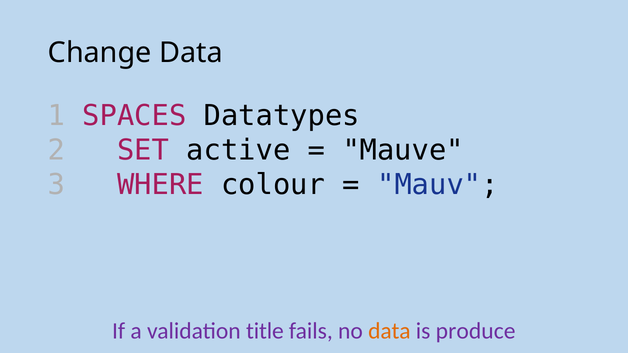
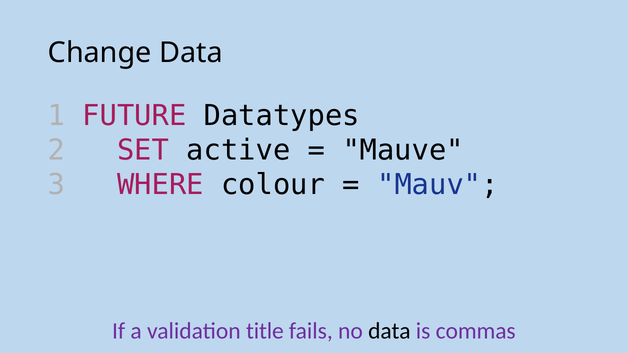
SPACES: SPACES -> FUTURE
data at (389, 331) colour: orange -> black
produce: produce -> commas
